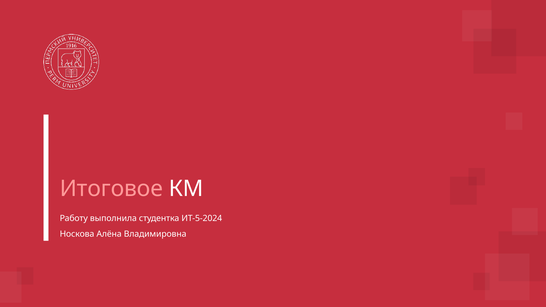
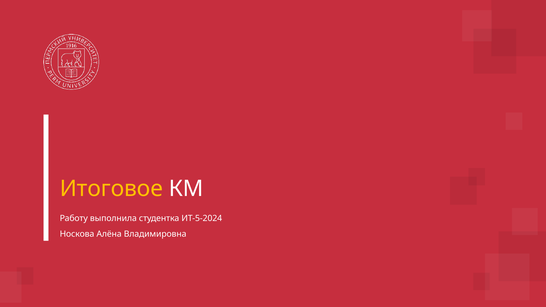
Итоговое colour: pink -> yellow
